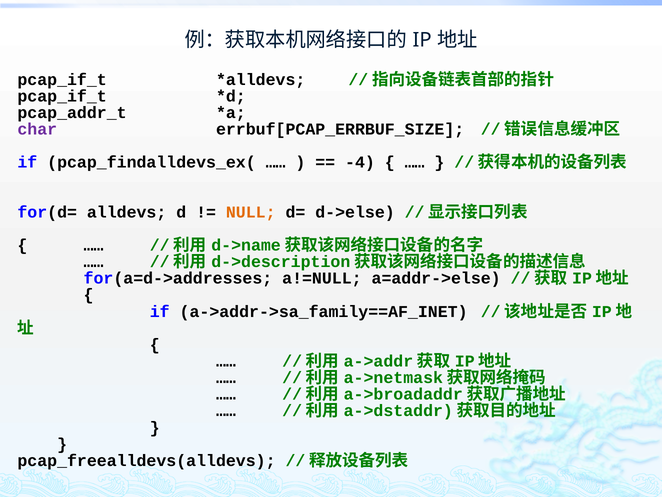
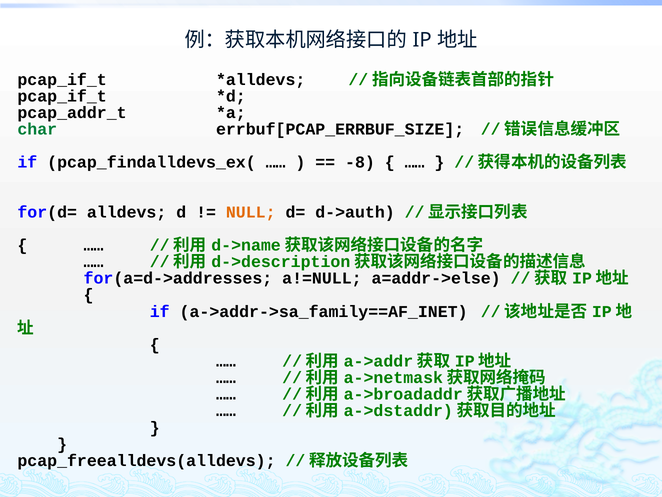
char colour: purple -> green
-4: -4 -> -8
d->else: d->else -> d->auth
